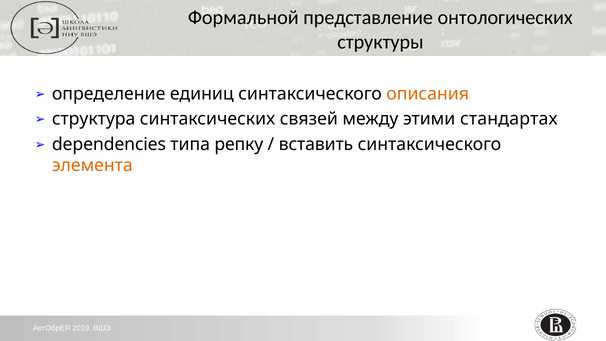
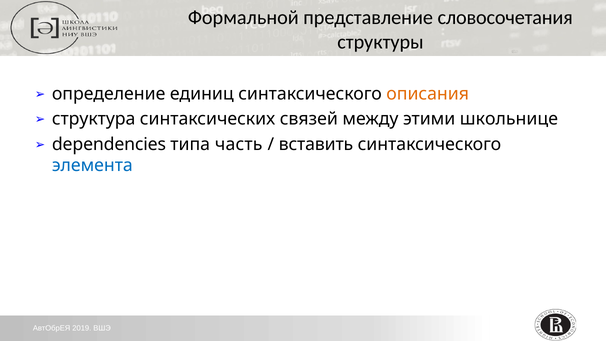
онтологических: онтологических -> словосочетания
стандартах: стандартах -> школьнице
репку: репку -> часть
элемента colour: orange -> blue
